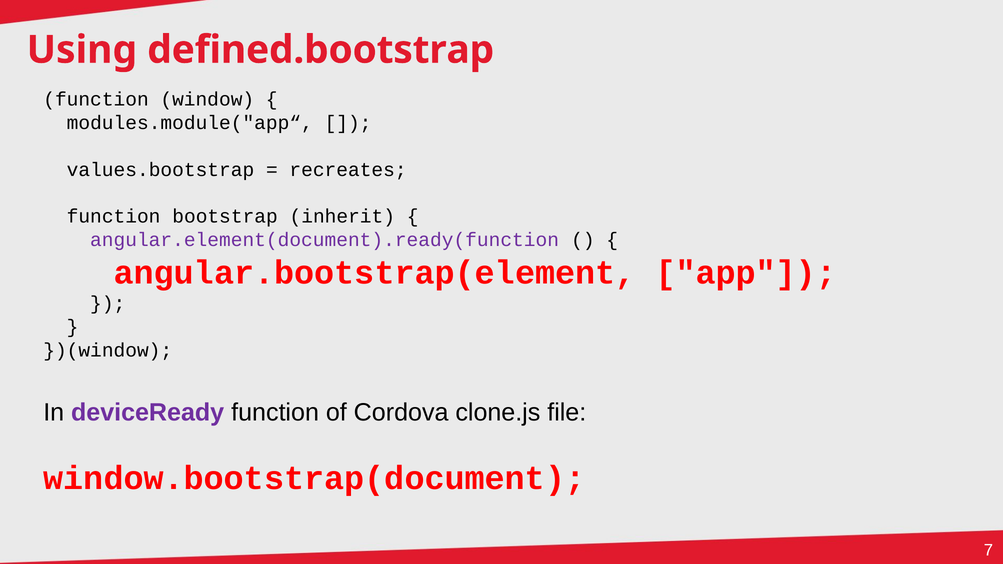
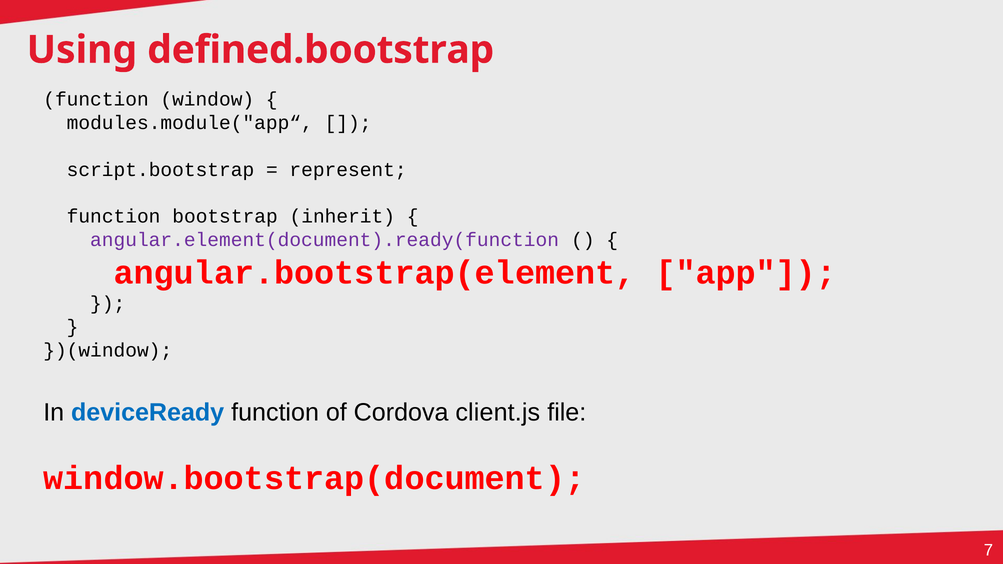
values.bootstrap: values.bootstrap -> script.bootstrap
recreates: recreates -> represent
deviceReady colour: purple -> blue
clone.js: clone.js -> client.js
